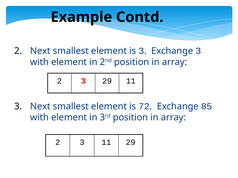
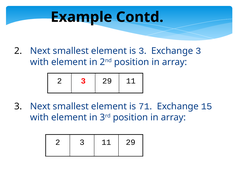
72: 72 -> 71
85: 85 -> 15
